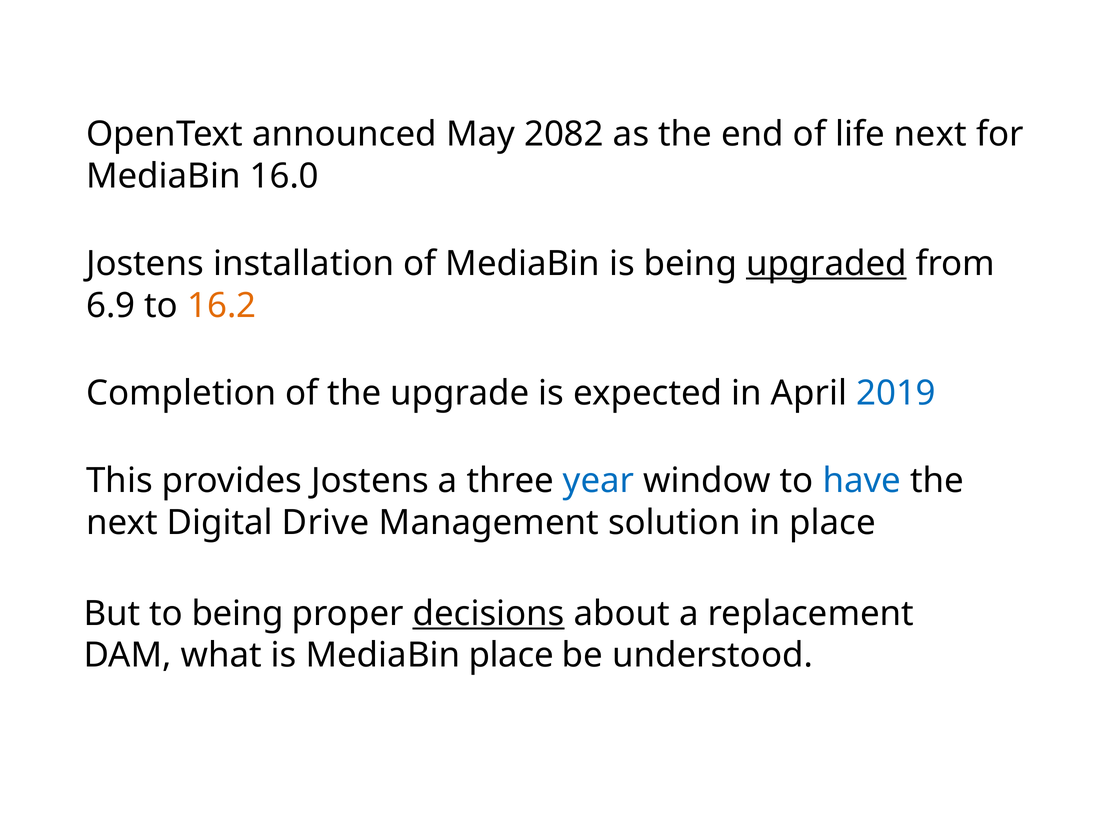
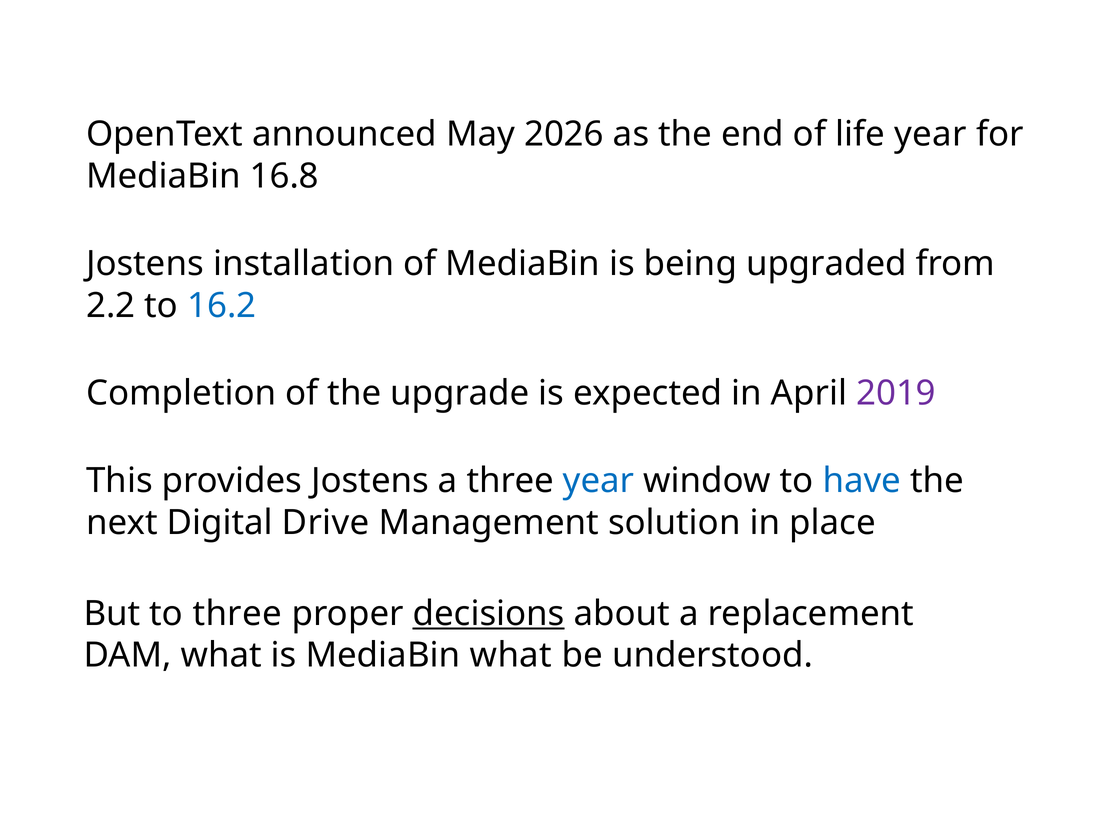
2082: 2082 -> 2026
life next: next -> year
16.0: 16.0 -> 16.8
upgraded underline: present -> none
6.9: 6.9 -> 2.2
16.2 colour: orange -> blue
2019 colour: blue -> purple
to being: being -> three
MediaBin place: place -> what
